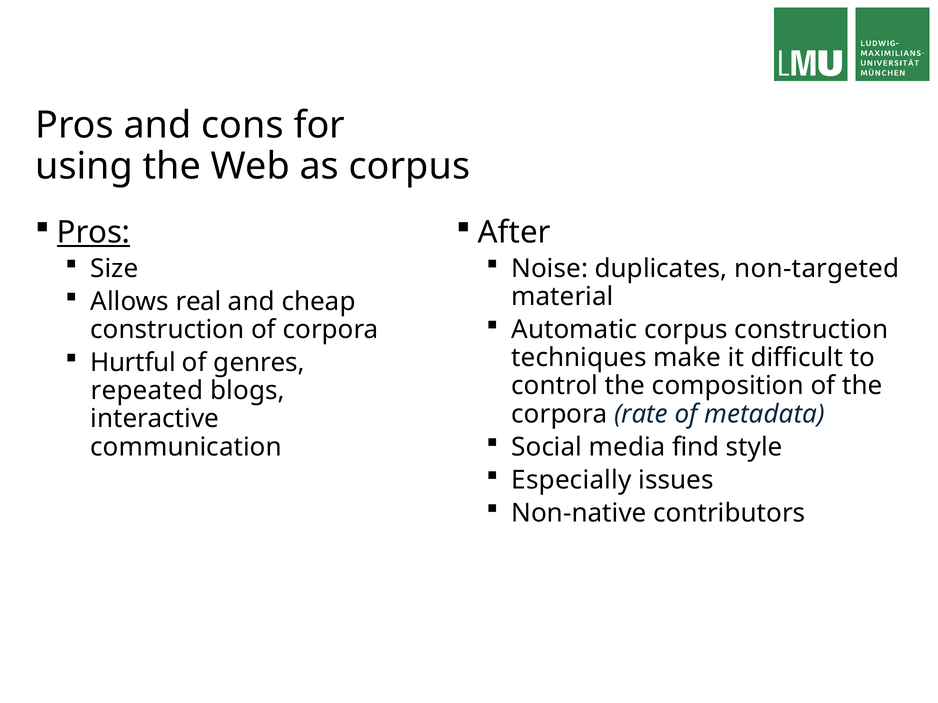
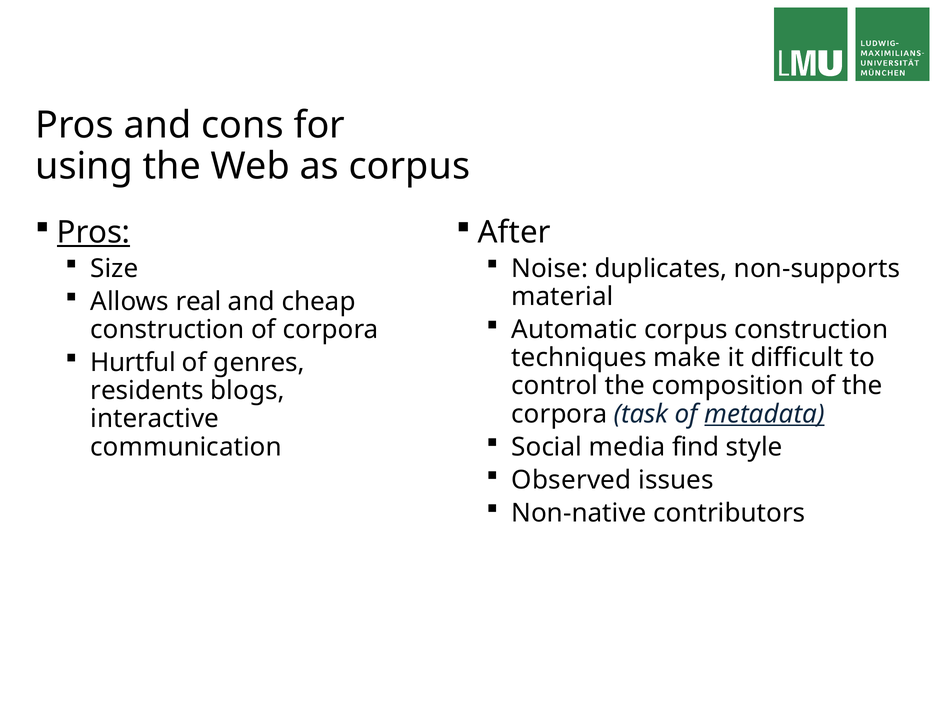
non-targeted: non-targeted -> non-supports
repeated: repeated -> residents
rate: rate -> task
metadata underline: none -> present
Especially: Especially -> Observed
